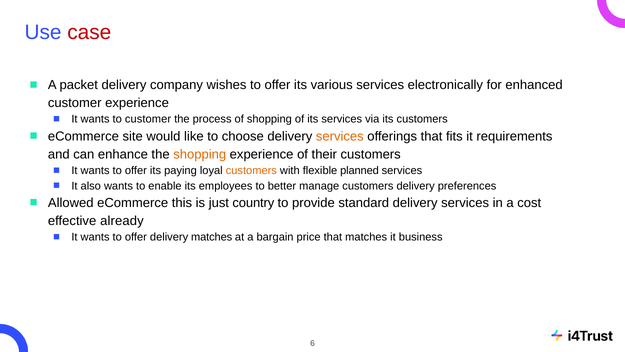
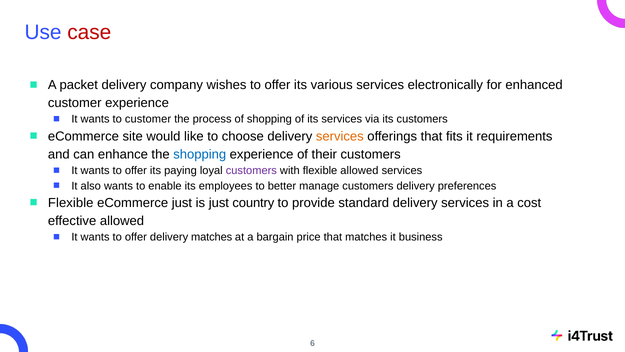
shopping at (200, 154) colour: orange -> blue
customers at (251, 170) colour: orange -> purple
flexible planned: planned -> allowed
Allowed at (71, 203): Allowed -> Flexible
eCommerce this: this -> just
effective already: already -> allowed
